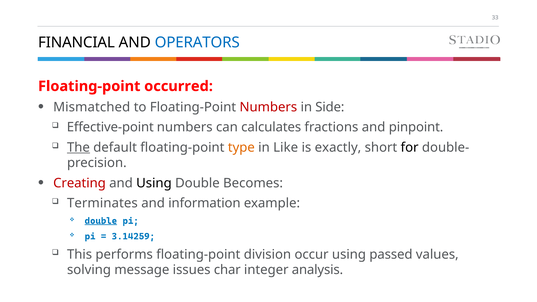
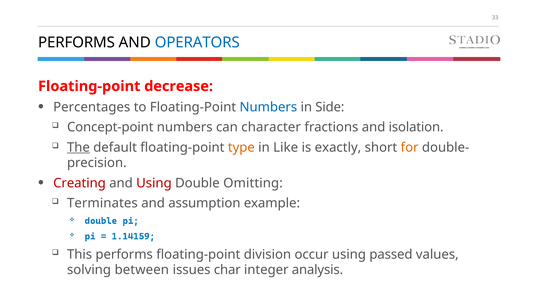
FINANCIAL at (76, 42): FINANCIAL -> PERFORMS
occurred: occurred -> decrease
Mismatched: Mismatched -> Percentages
Numbers at (268, 107) colour: red -> blue
Effective-point: Effective-point -> Concept-point
calculates: calculates -> character
pinpoint: pinpoint -> isolation
for colour: black -> orange
Using at (154, 183) colour: black -> red
Becomes: Becomes -> Omitting
information: information -> assumption
double at (101, 221) underline: present -> none
3.14259: 3.14259 -> 1.14159
message: message -> between
